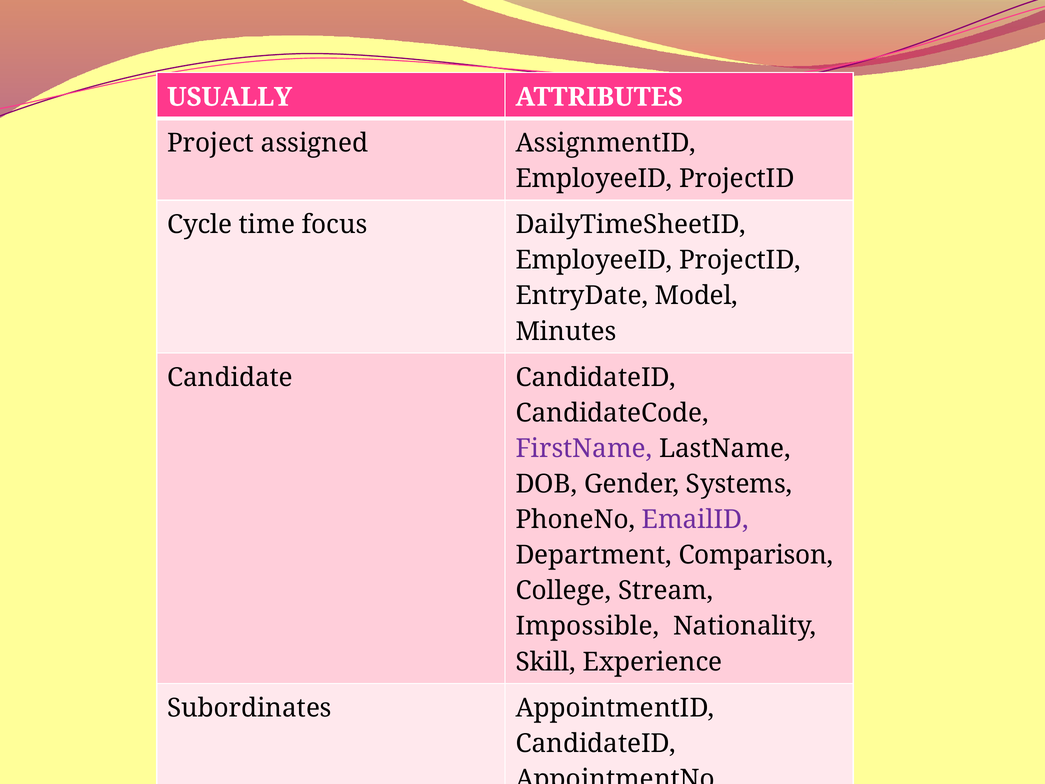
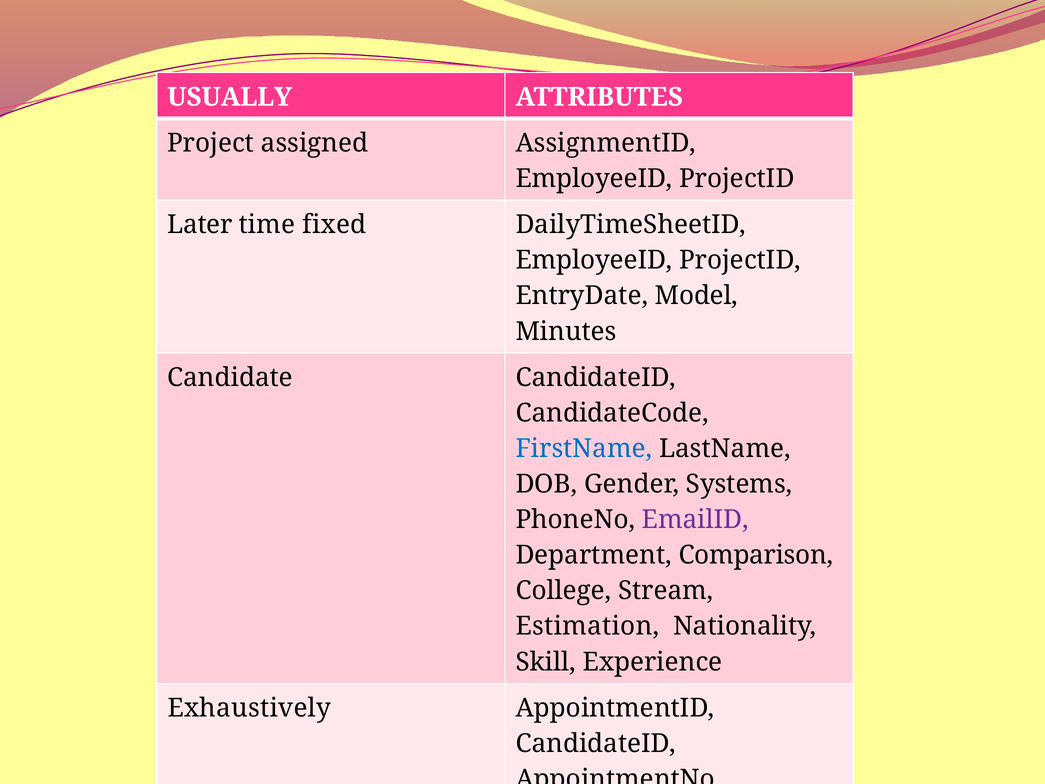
Cycle: Cycle -> Later
focus: focus -> fixed
FirstName colour: purple -> blue
Impossible: Impossible -> Estimation
Subordinates: Subordinates -> Exhaustively
